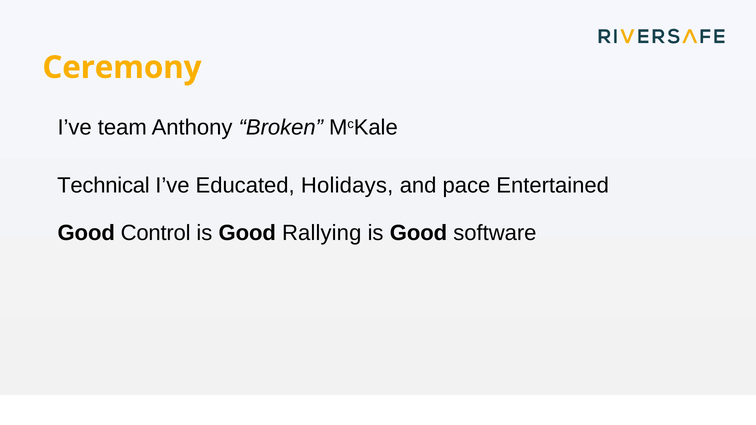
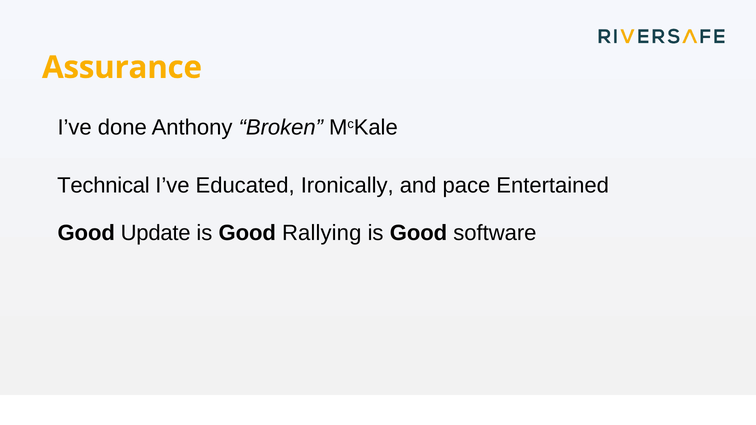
Ceremony: Ceremony -> Assurance
team: team -> done
Holidays: Holidays -> Ironically
Control: Control -> Update
